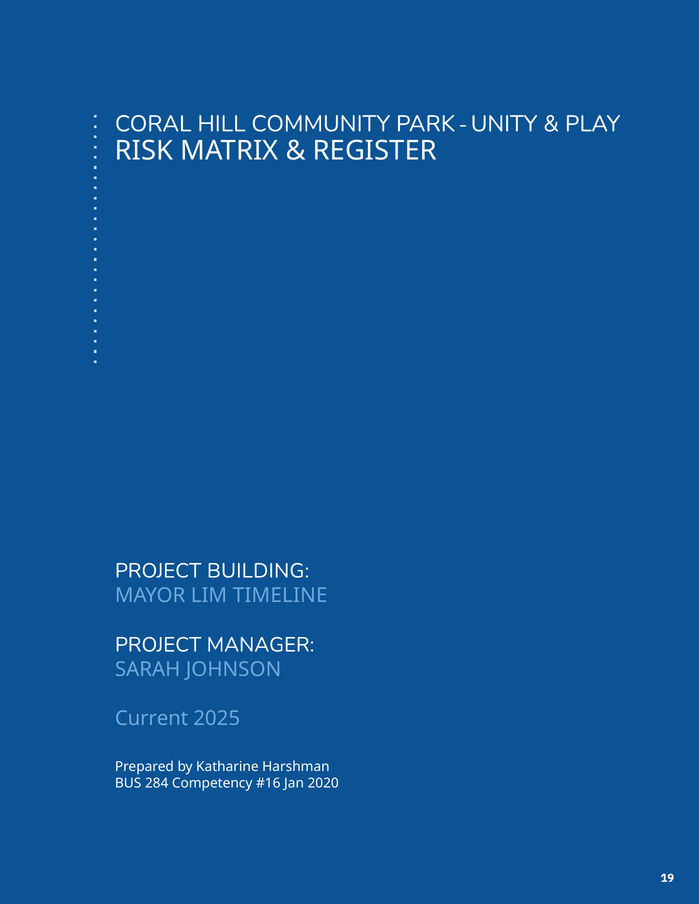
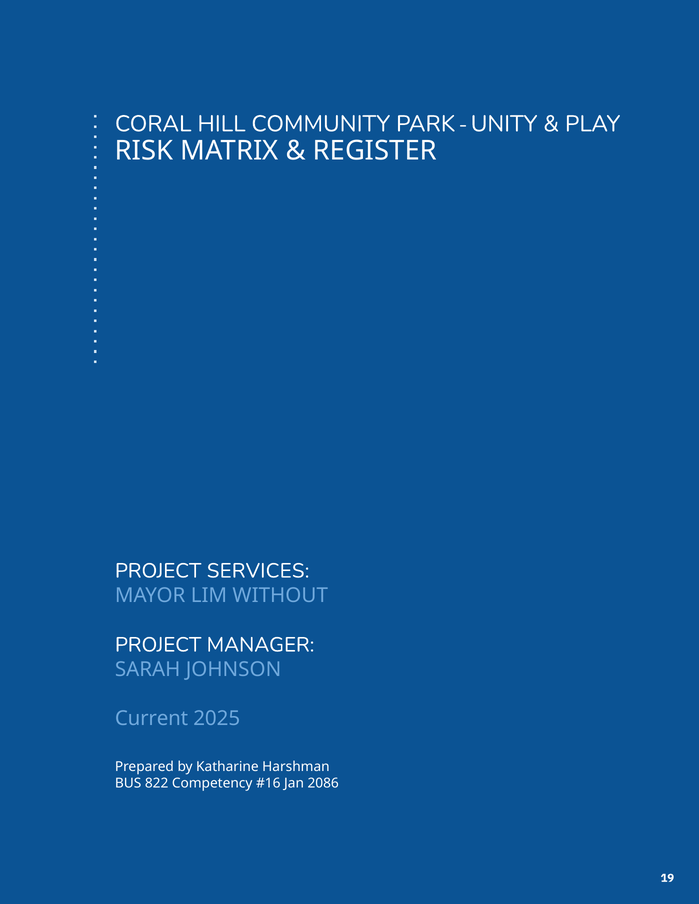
BUILDING: BUILDING -> SERVICES
TIMELINE: TIMELINE -> WITHOUT
284: 284 -> 822
2020: 2020 -> 2086
